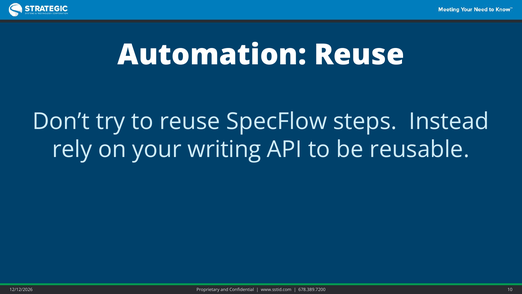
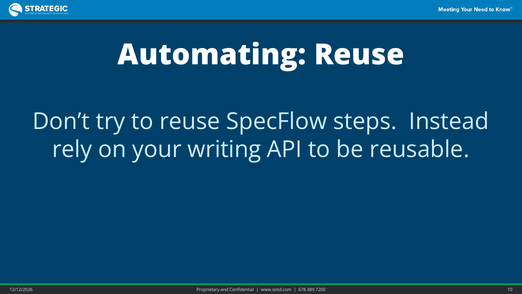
Automation: Automation -> Automating
